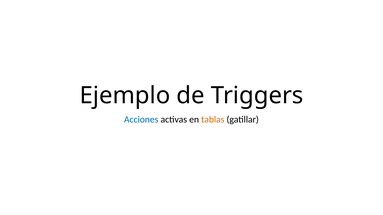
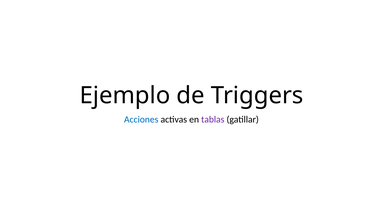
tablas colour: orange -> purple
